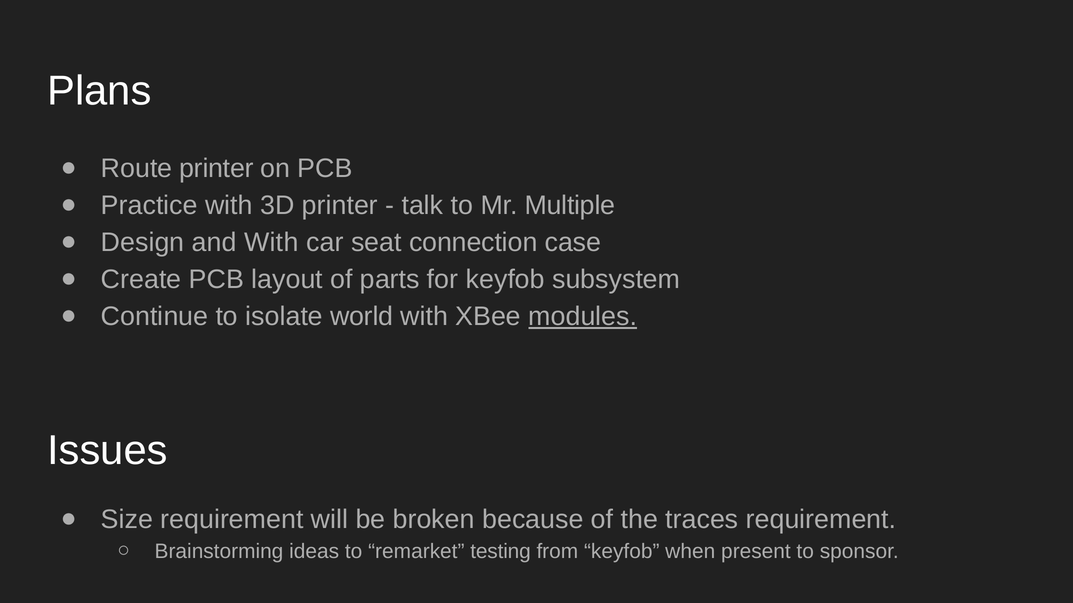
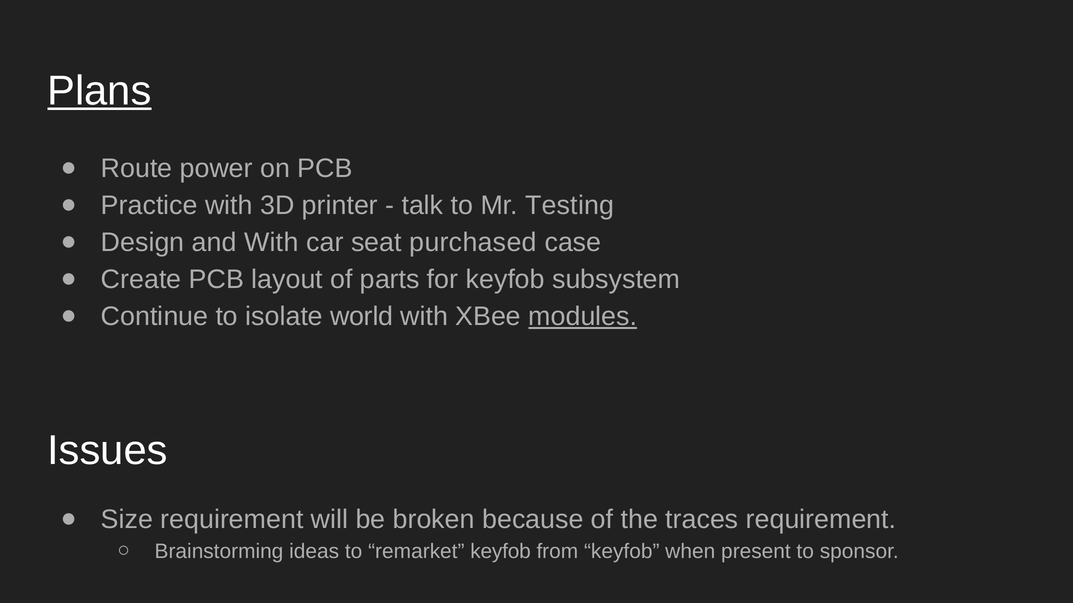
Plans underline: none -> present
Route printer: printer -> power
Multiple: Multiple -> Testing
connection: connection -> purchased
remarket testing: testing -> keyfob
